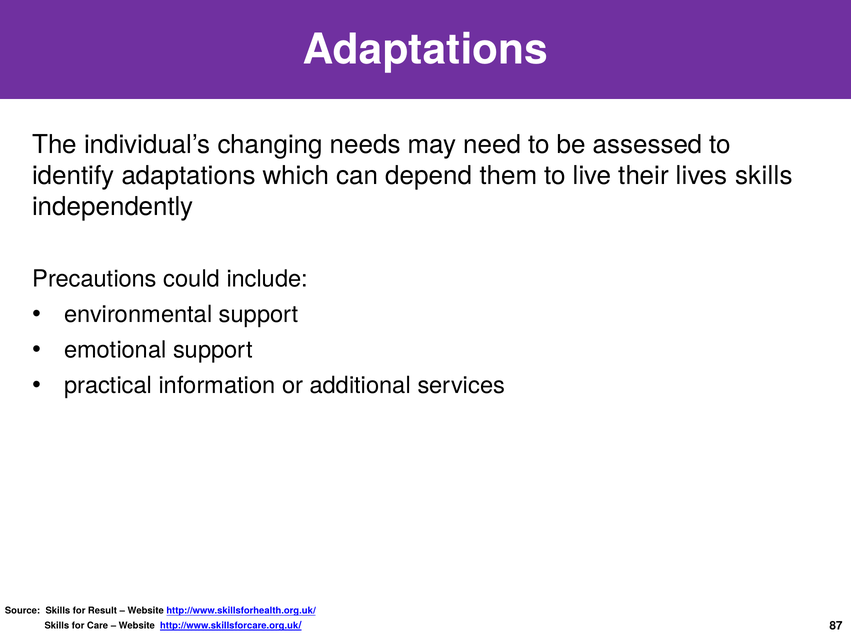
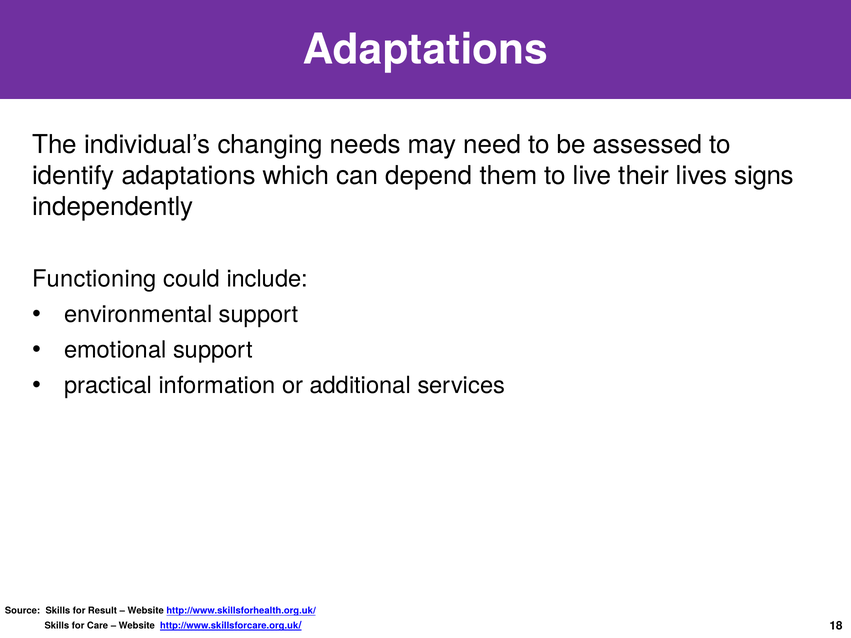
lives skills: skills -> signs
Precautions: Precautions -> Functioning
87: 87 -> 18
